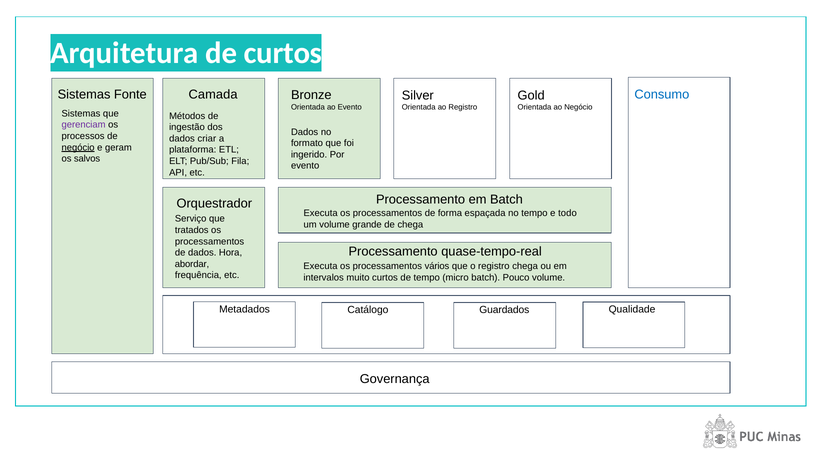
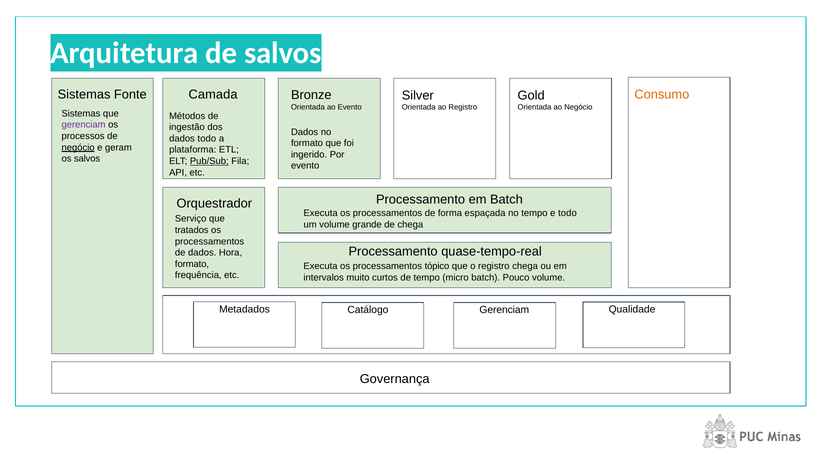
de curtos: curtos -> salvos
Consumo colour: blue -> orange
dados criar: criar -> todo
Pub/Sub underline: none -> present
abordar at (192, 264): abordar -> formato
vários: vários -> tópico
Catálogo Guardados: Guardados -> Gerenciam
